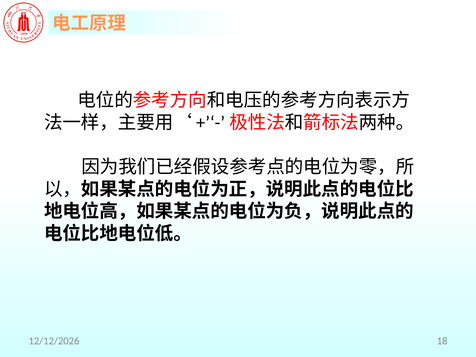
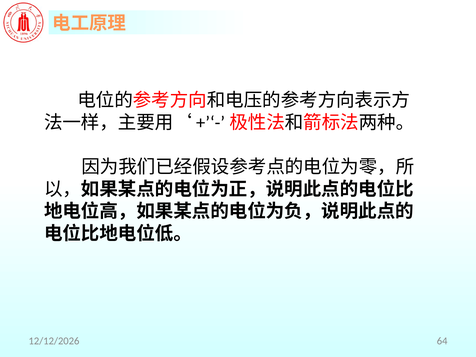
18: 18 -> 64
